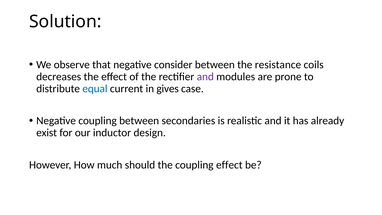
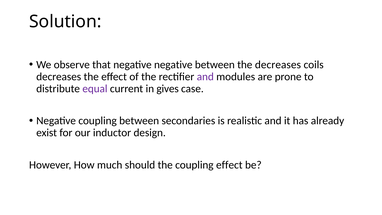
negative consider: consider -> negative
the resistance: resistance -> decreases
equal colour: blue -> purple
